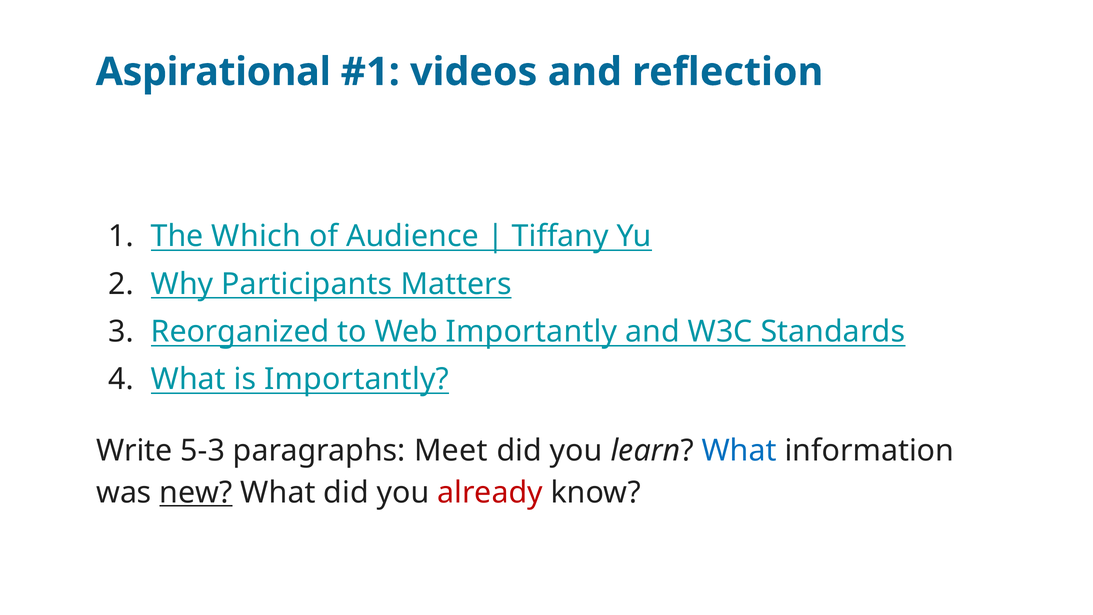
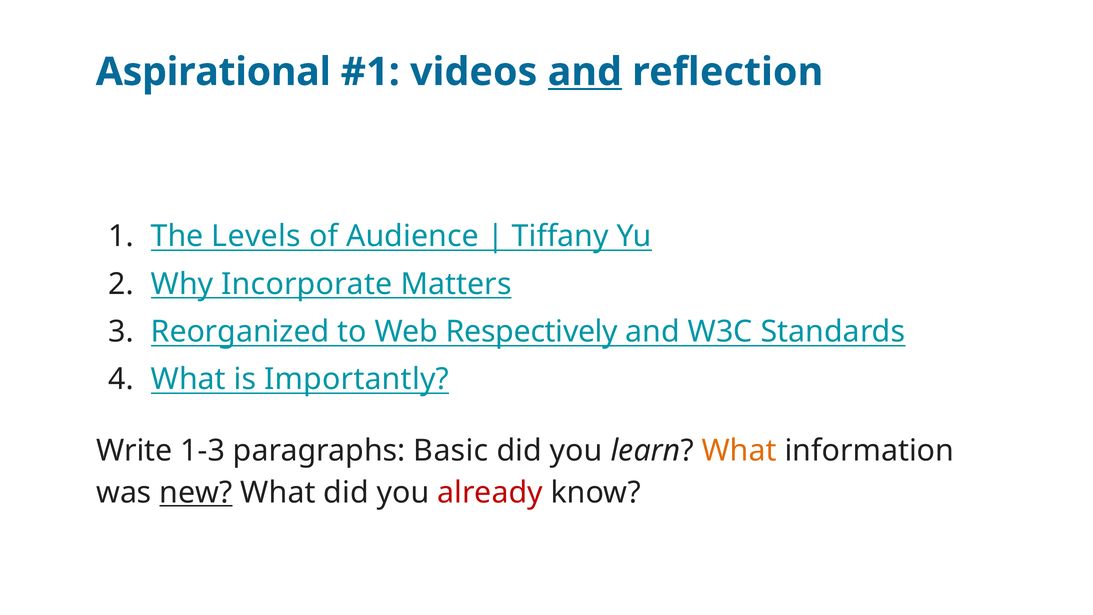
and at (585, 72) underline: none -> present
Which: Which -> Levels
Participants: Participants -> Incorporate
Web Importantly: Importantly -> Respectively
5-3: 5-3 -> 1-3
Meet: Meet -> Basic
What at (739, 451) colour: blue -> orange
